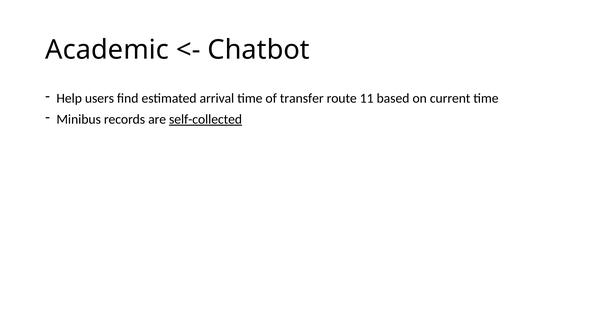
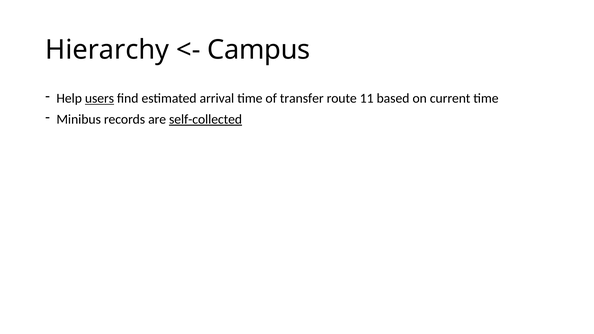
Academic: Academic -> Hierarchy
Chatbot: Chatbot -> Campus
users underline: none -> present
